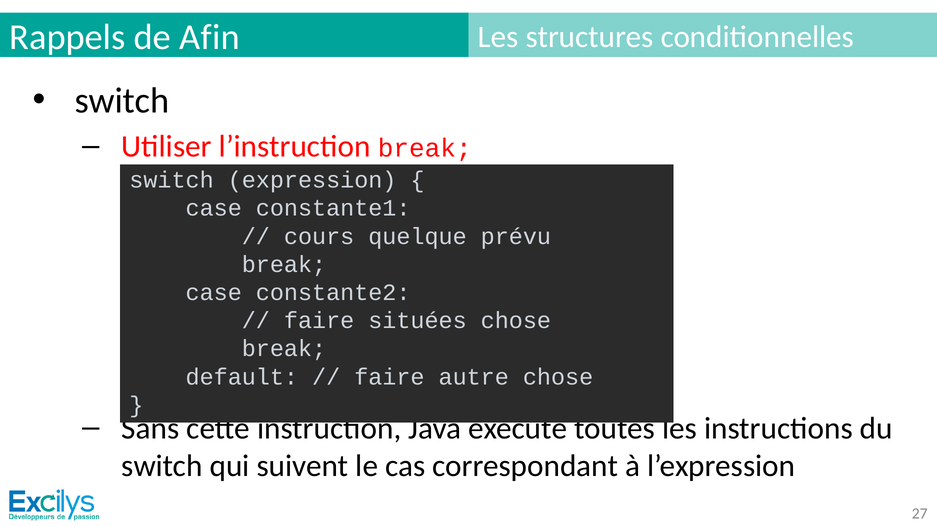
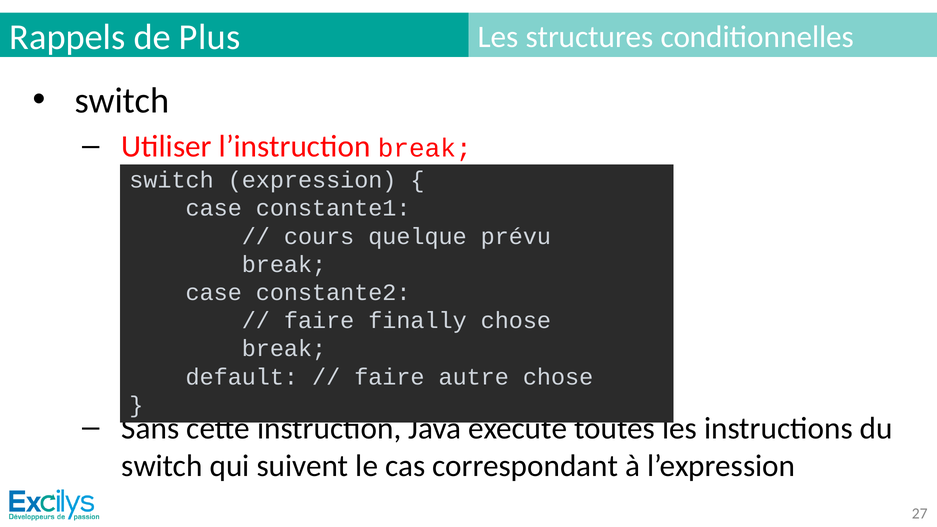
Afin: Afin -> Plus
situées: situées -> finally
